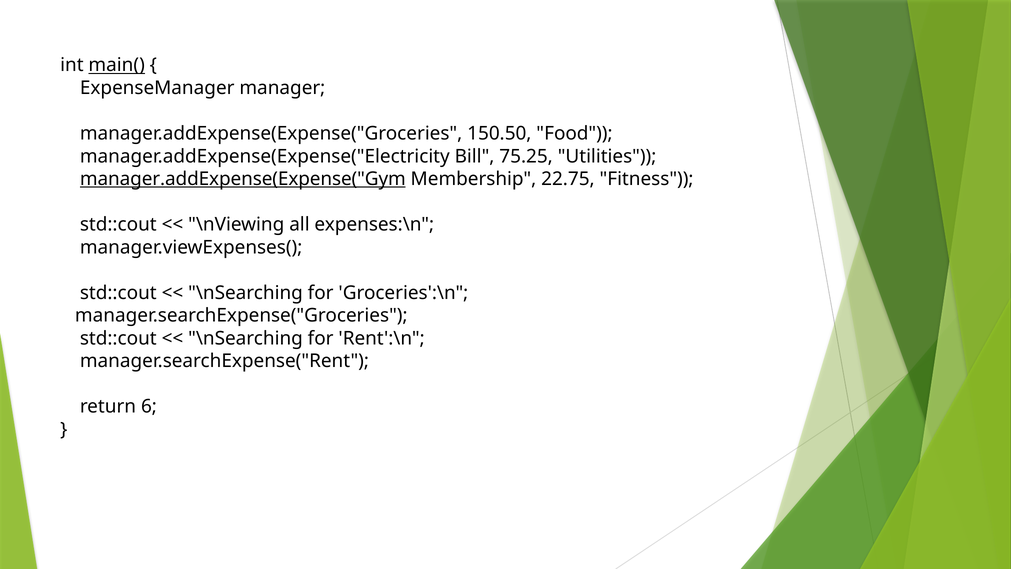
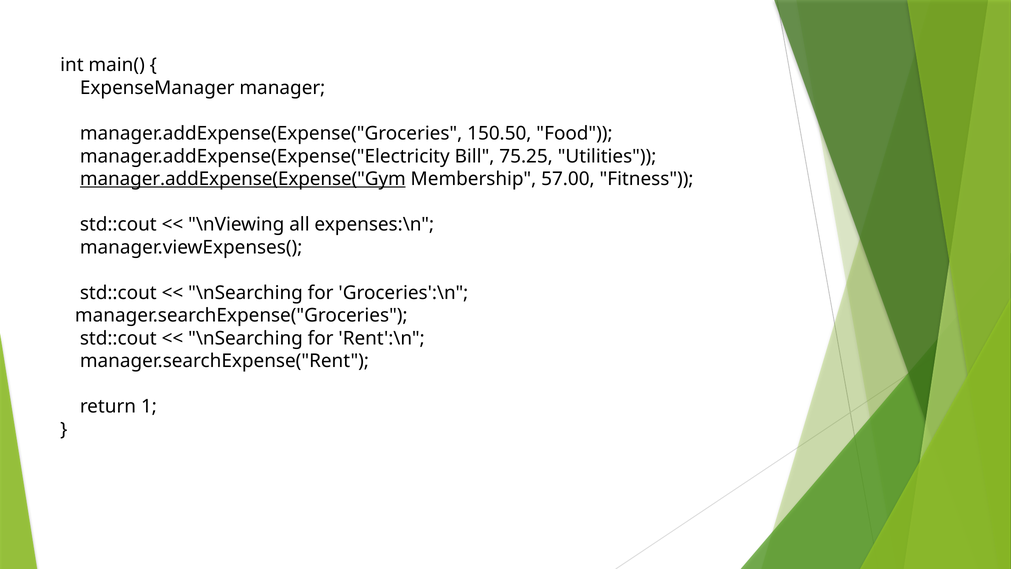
main( underline: present -> none
22.75: 22.75 -> 57.00
6: 6 -> 1
